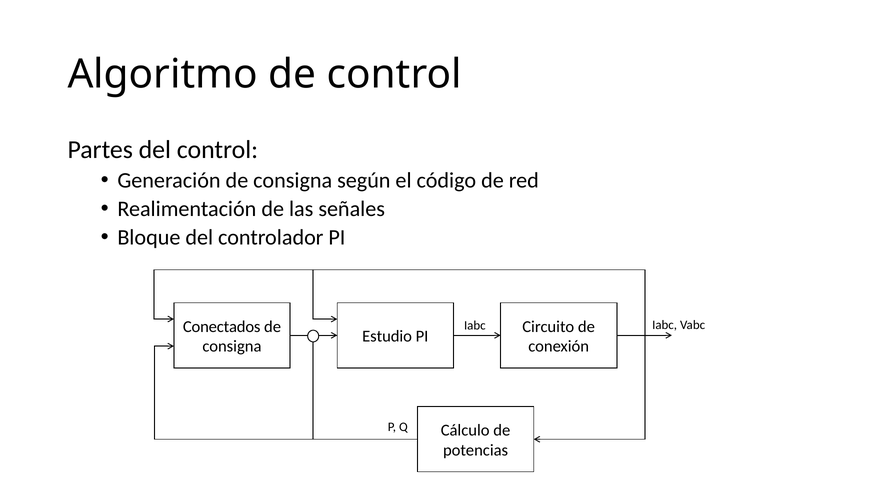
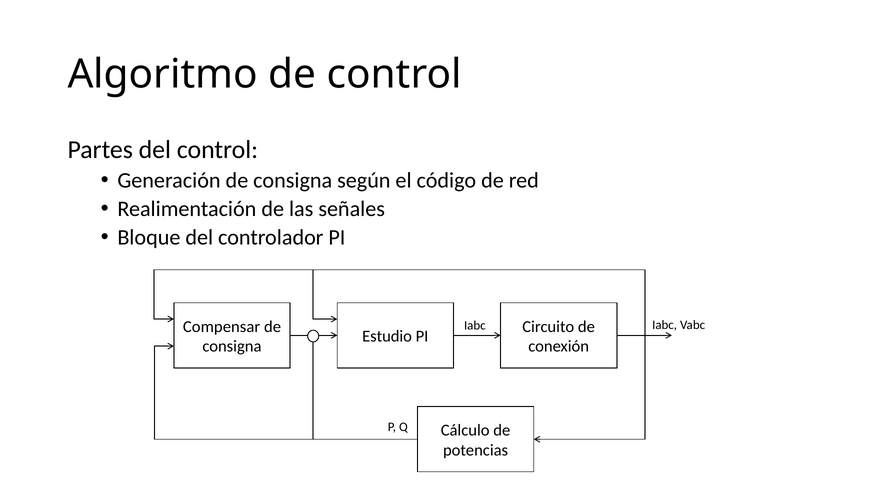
Conectados: Conectados -> Compensar
